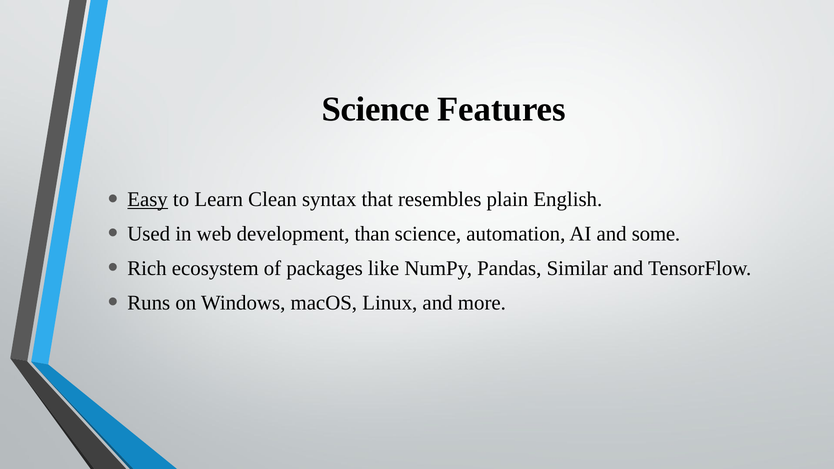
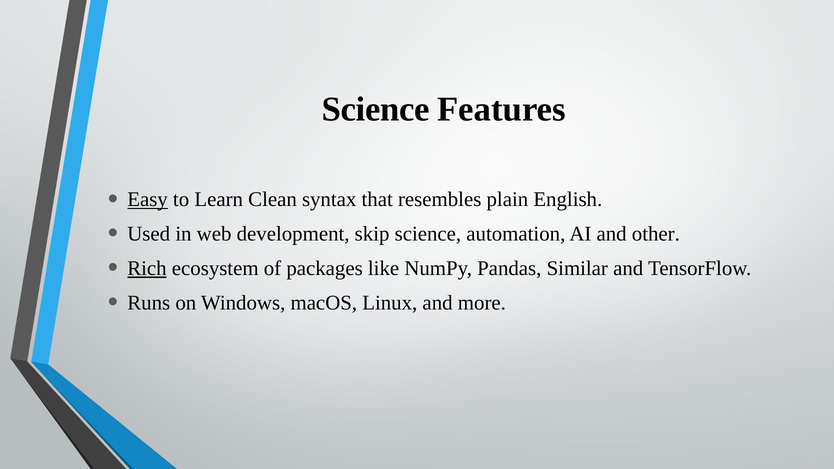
than: than -> skip
some: some -> other
Rich underline: none -> present
